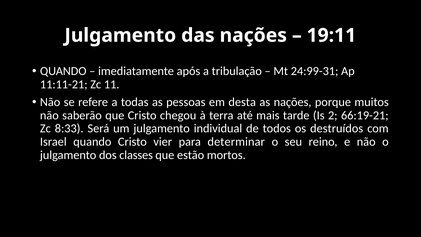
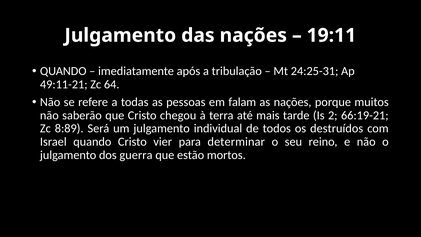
24:99-31: 24:99-31 -> 24:25-31
11:11-21: 11:11-21 -> 49:11-21
11: 11 -> 64
desta: desta -> falam
8:33: 8:33 -> 8:89
classes: classes -> guerra
